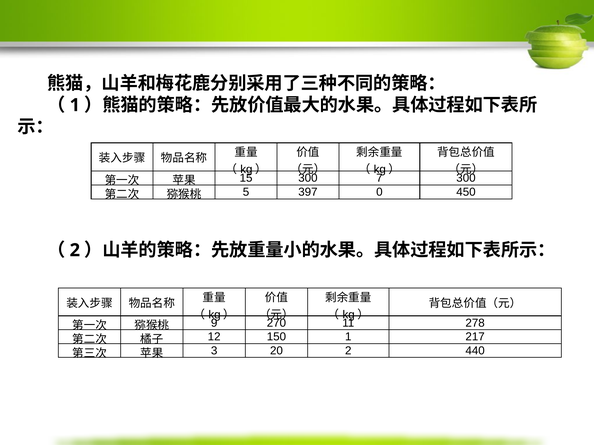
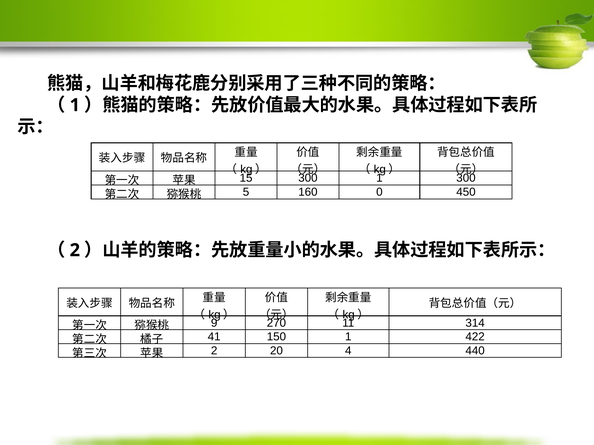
300 7: 7 -> 1
397: 397 -> 160
278: 278 -> 314
12: 12 -> 41
217: 217 -> 422
3 at (214, 351): 3 -> 2
20 2: 2 -> 4
